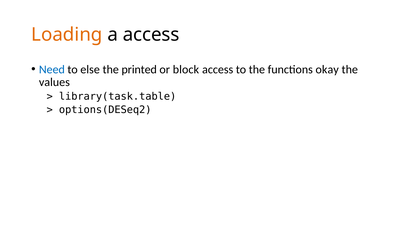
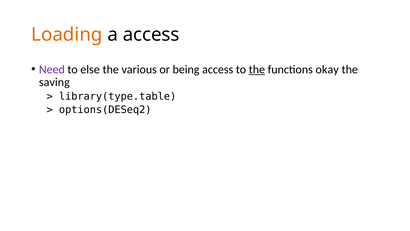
Need colour: blue -> purple
printed: printed -> various
block: block -> being
the at (257, 69) underline: none -> present
values: values -> saving
library(task.table: library(task.table -> library(type.table
